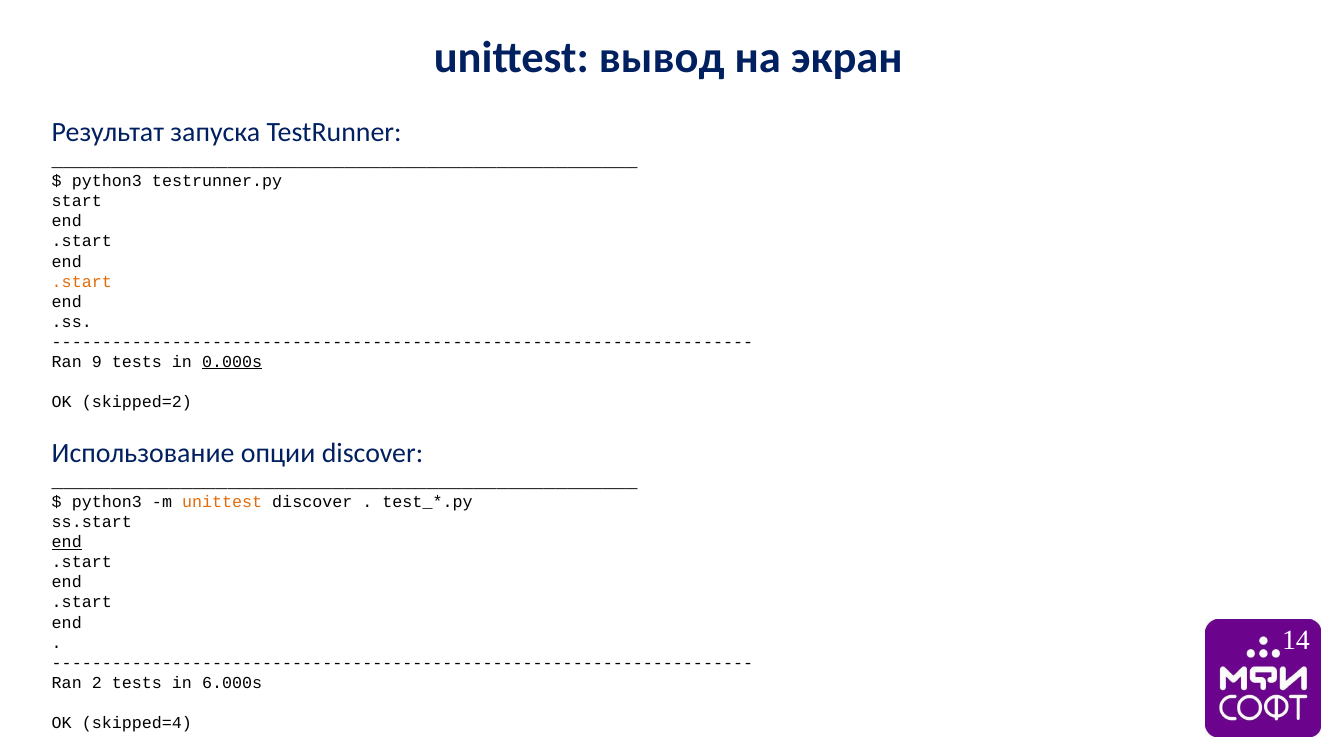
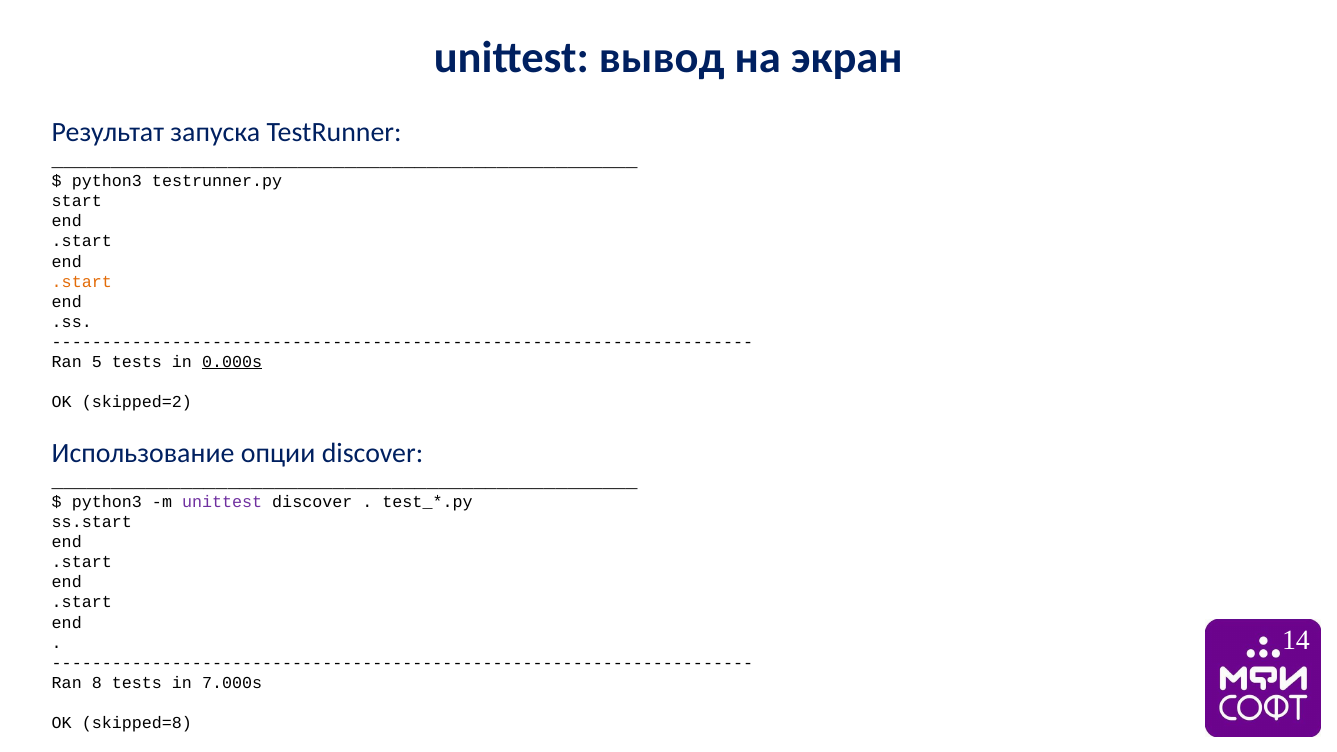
9: 9 -> 5
unittest at (222, 502) colour: orange -> purple
end at (67, 542) underline: present -> none
2: 2 -> 8
6.000s: 6.000s -> 7.000s
skipped=4: skipped=4 -> skipped=8
